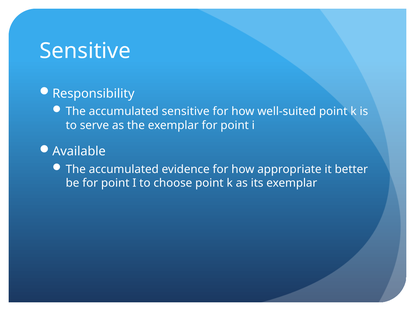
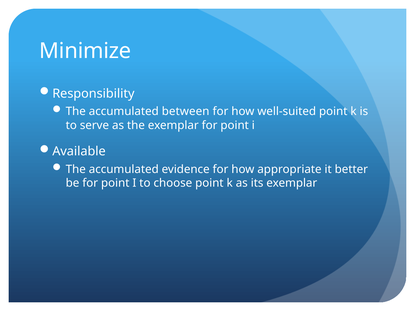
Sensitive at (85, 51): Sensitive -> Minimize
accumulated sensitive: sensitive -> between
